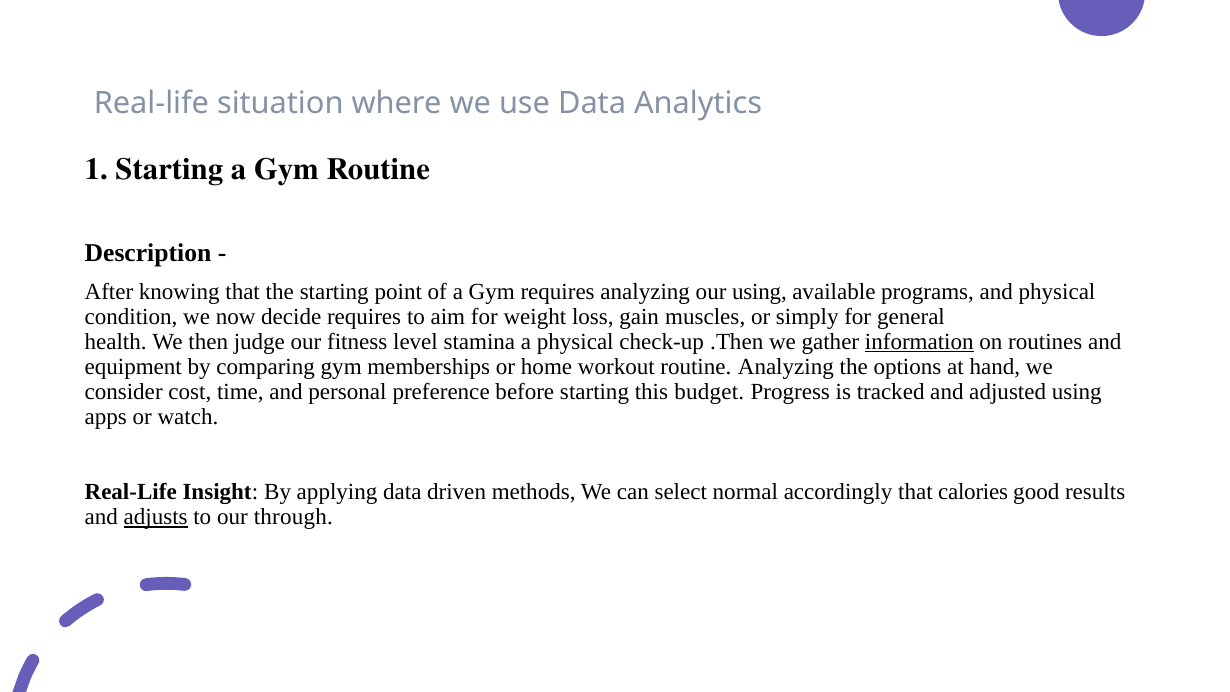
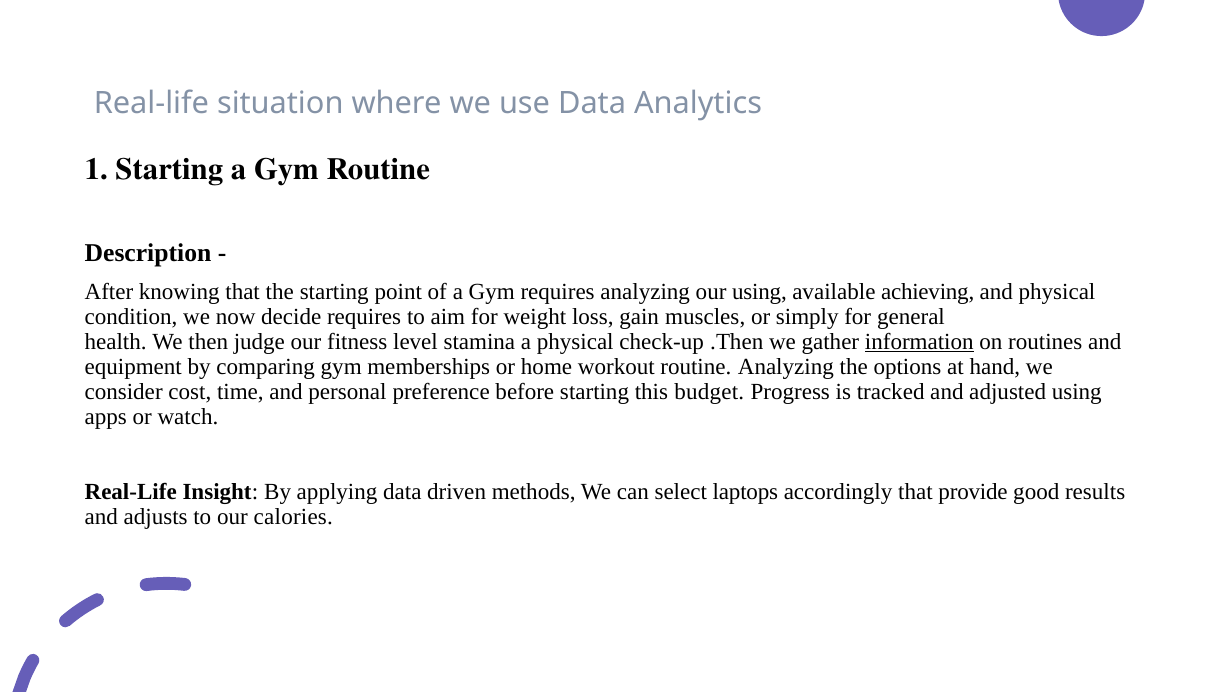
programs: programs -> achieving
normal: normal -> laptops
calories: calories -> provide
adjusts underline: present -> none
through: through -> calories
